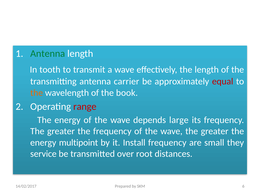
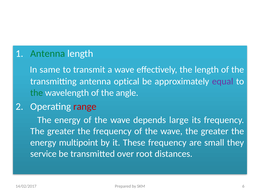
tooth: tooth -> same
carrier: carrier -> optical
equal colour: red -> purple
the at (37, 93) colour: orange -> green
book: book -> angle
Install: Install -> These
